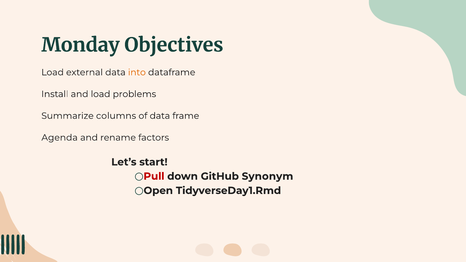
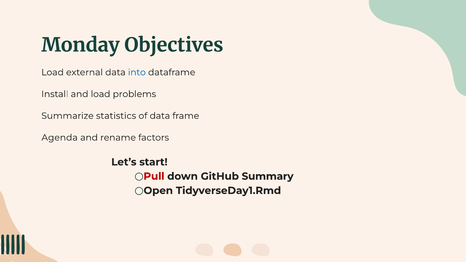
into colour: orange -> blue
columns: columns -> statistics
Synonym: Synonym -> Summary
